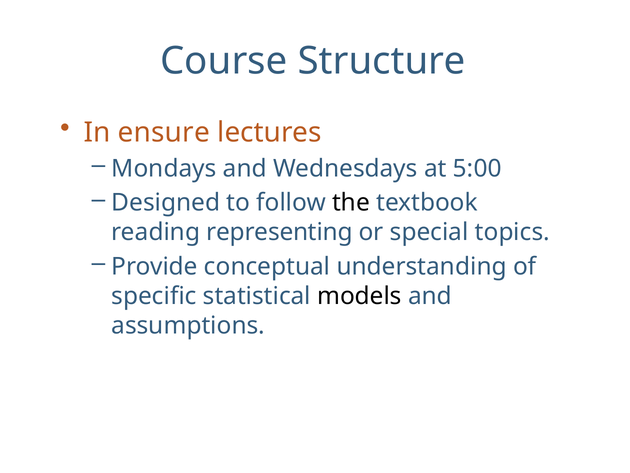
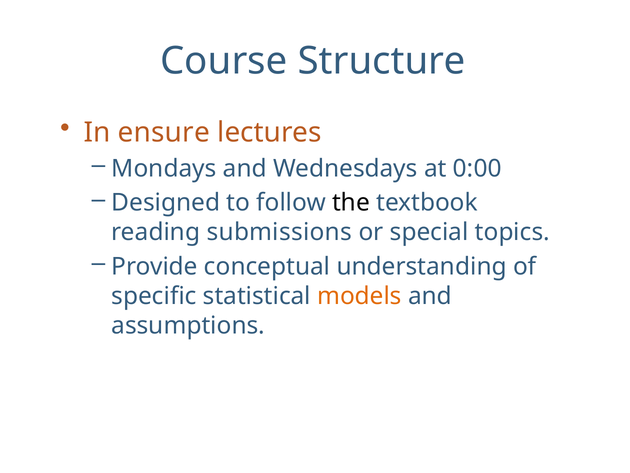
5:00: 5:00 -> 0:00
representing: representing -> submissions
models colour: black -> orange
